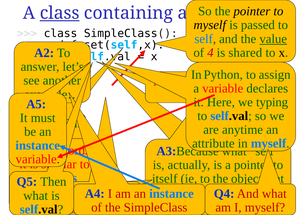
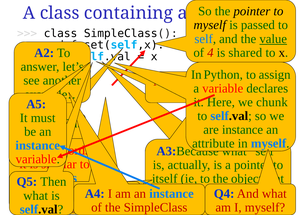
class at (60, 13) underline: present -> none
typing: typing -> chunk
anytime at (242, 130): anytime -> instance
